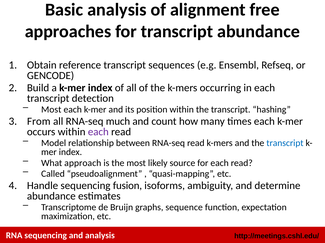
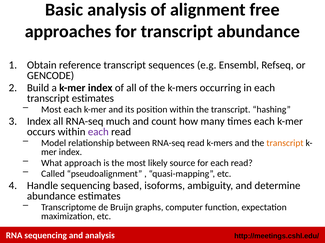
transcript detection: detection -> estimates
From at (39, 122): From -> Index
transcript at (285, 143) colour: blue -> orange
fusion: fusion -> based
sequence: sequence -> computer
